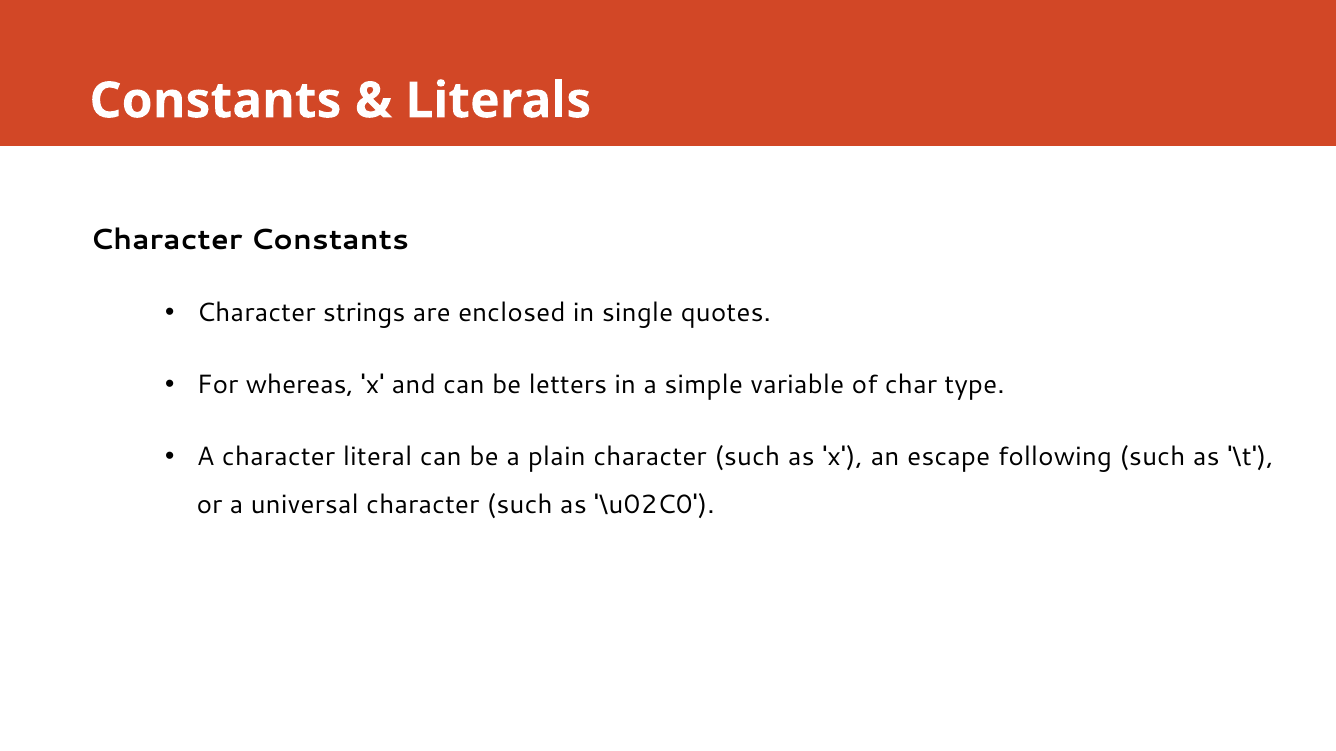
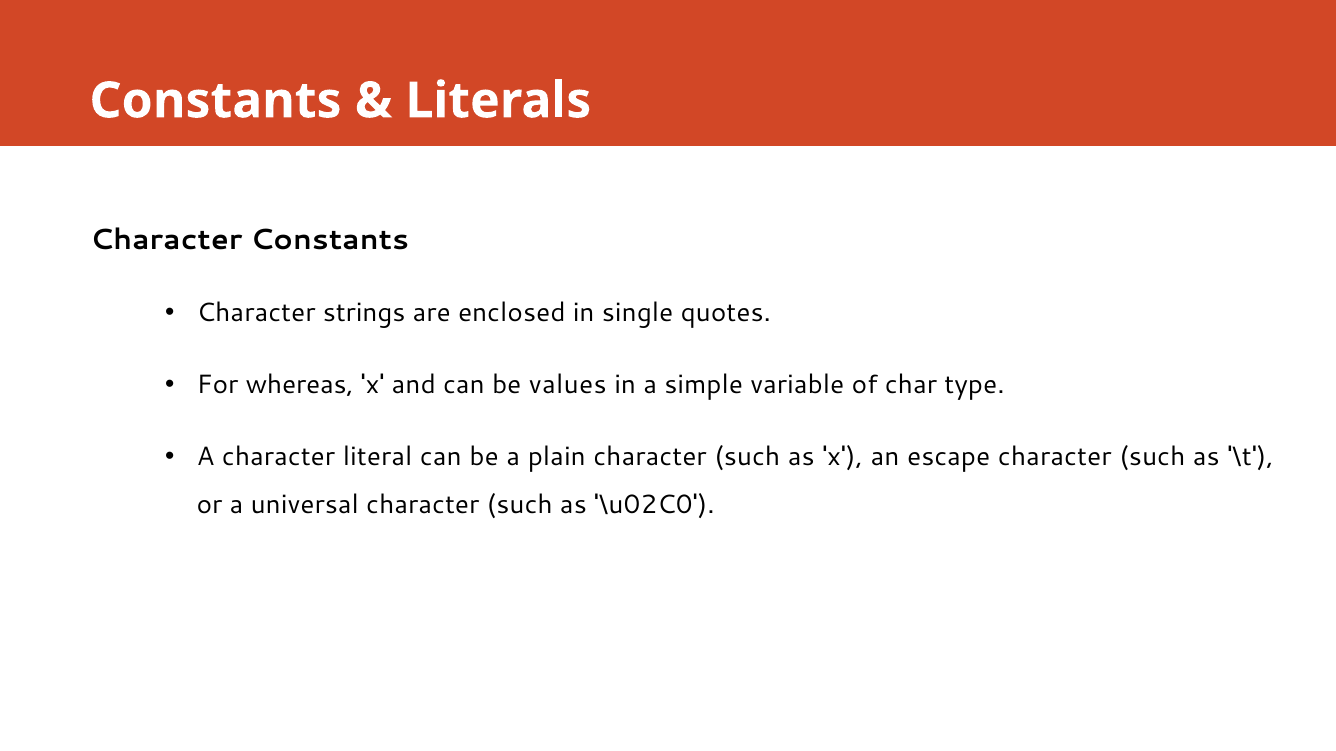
letters: letters -> values
escape following: following -> character
